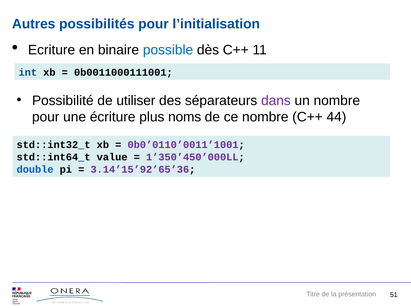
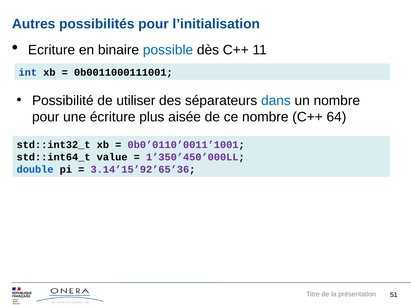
dans colour: purple -> blue
noms: noms -> aisée
44: 44 -> 64
